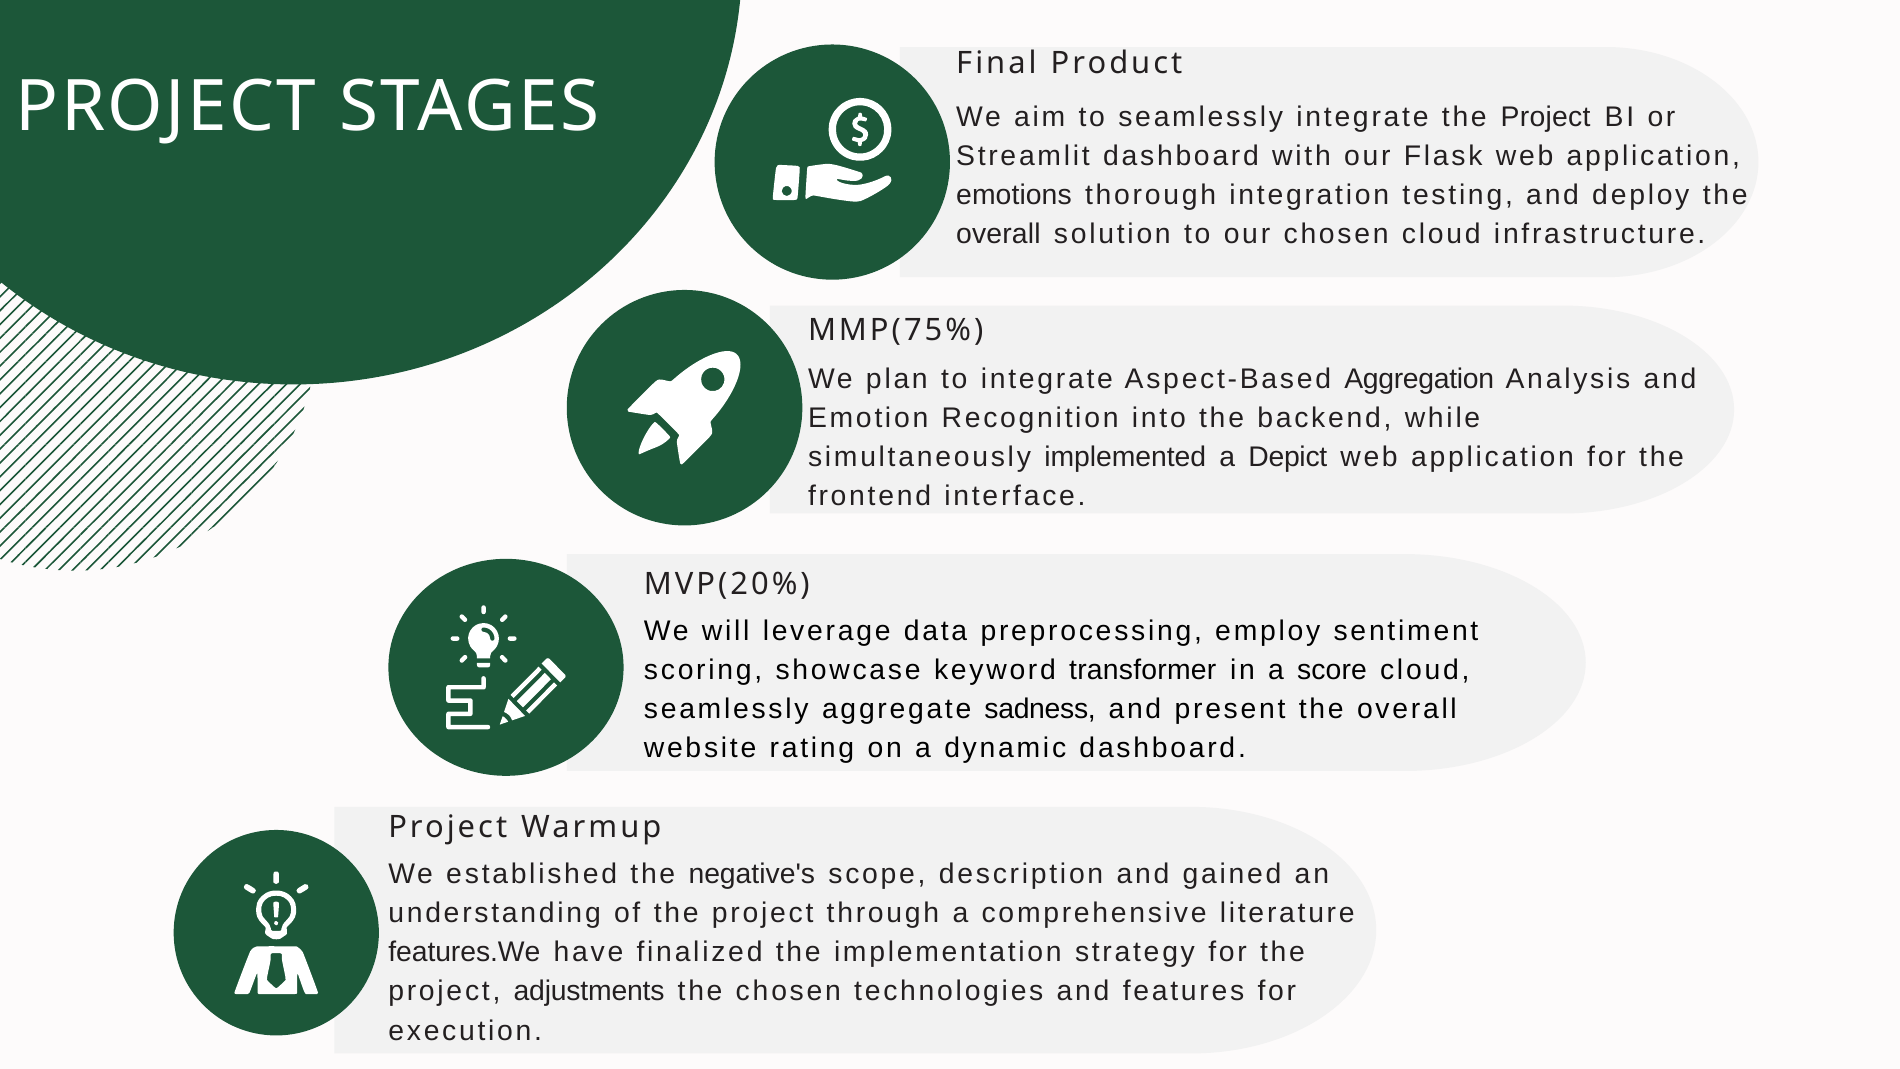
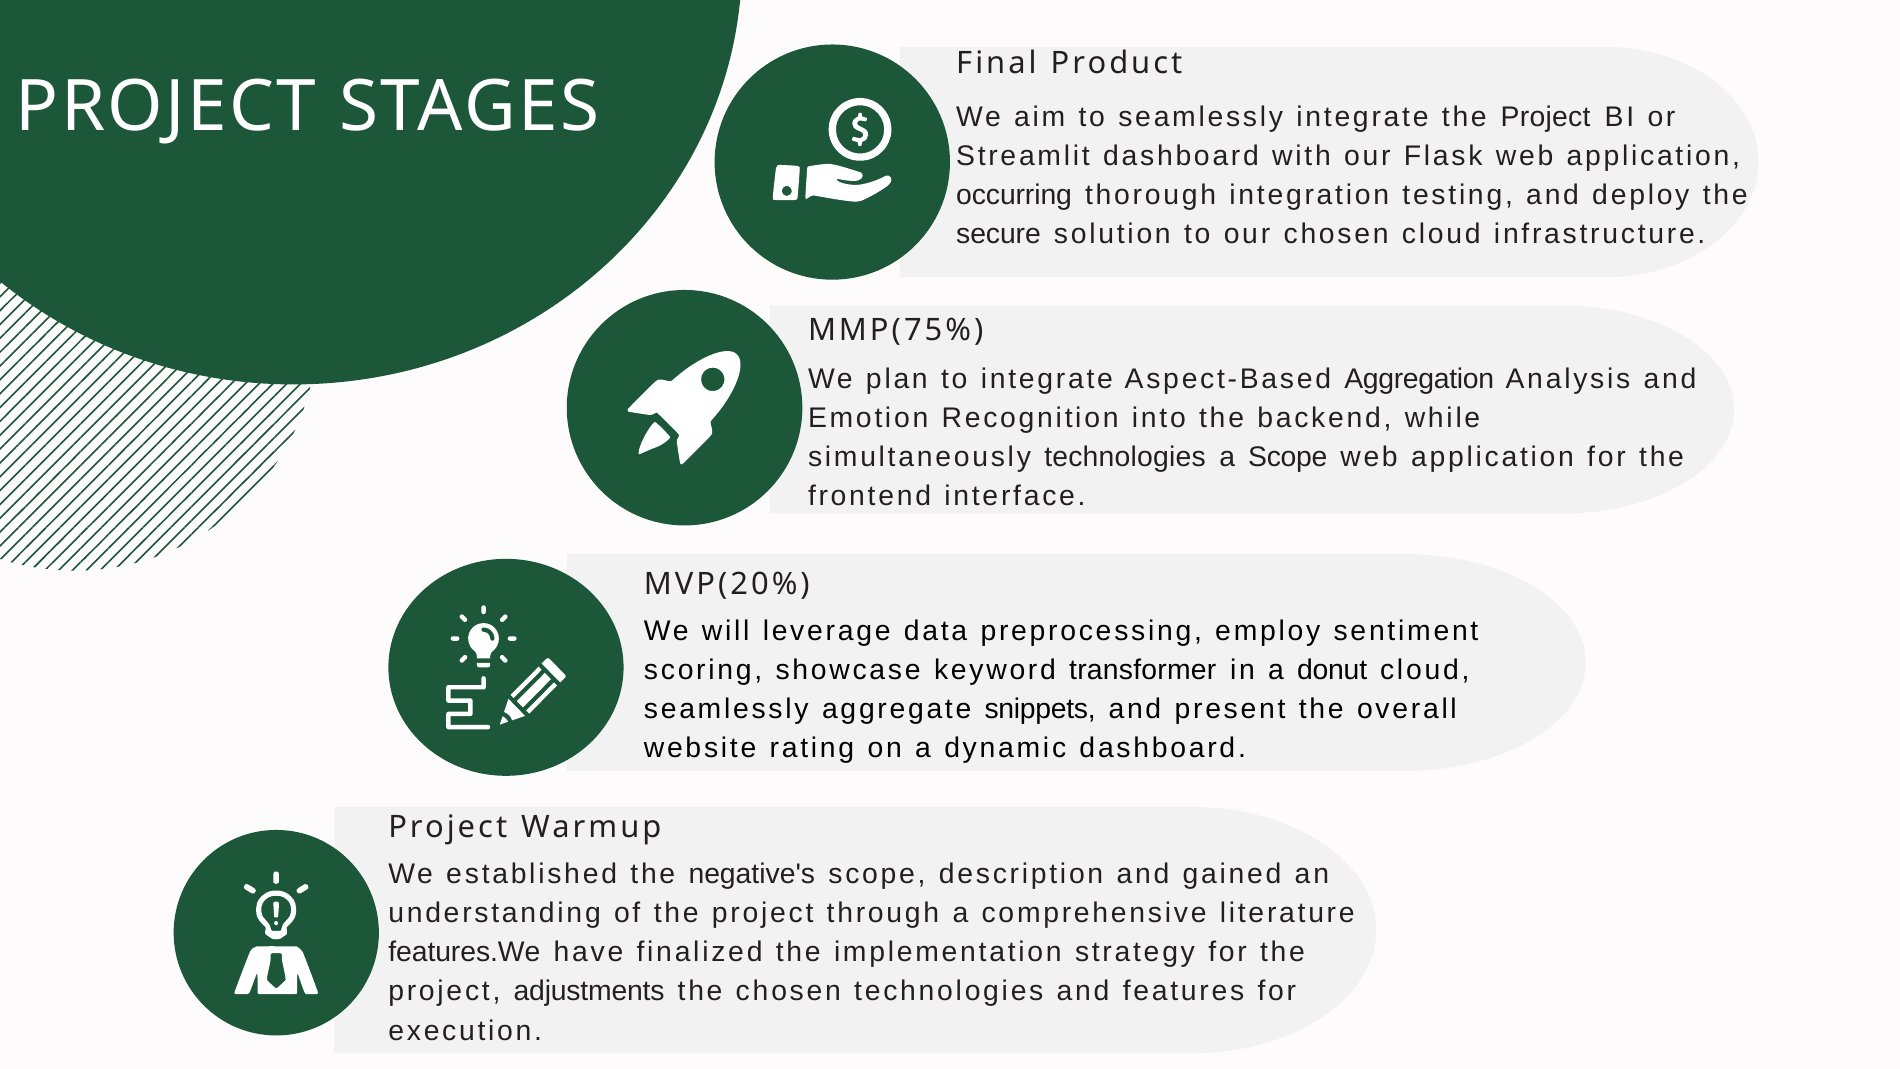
emotions: emotions -> occurring
overall at (998, 234): overall -> secure
simultaneously implemented: implemented -> technologies
a Depict: Depict -> Scope
score: score -> donut
sadness: sadness -> snippets
